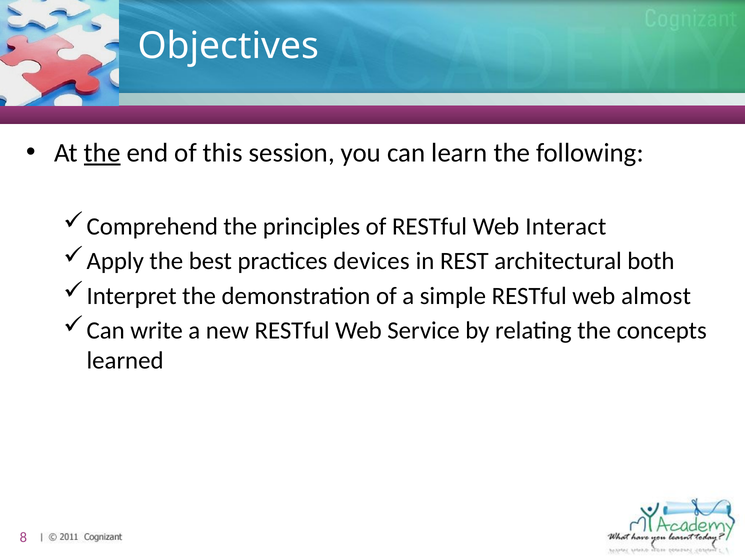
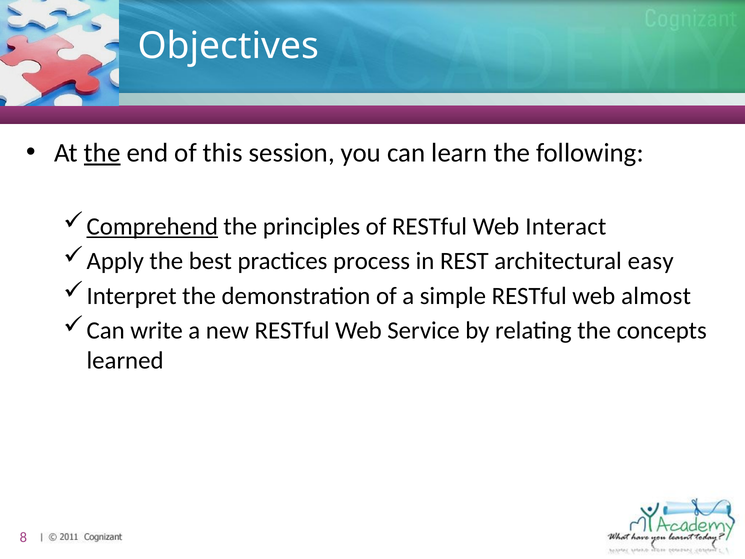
Comprehend underline: none -> present
devices: devices -> process
both: both -> easy
